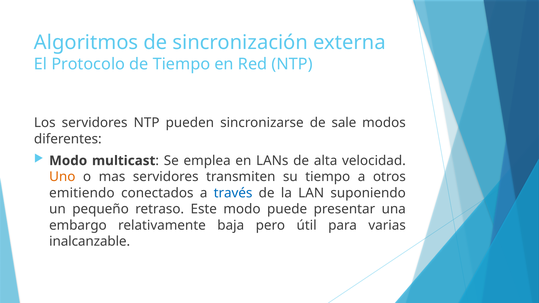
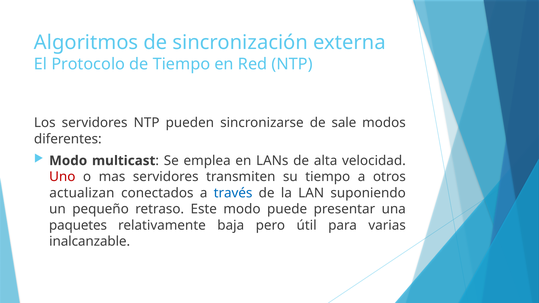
Uno colour: orange -> red
emitiendo: emitiendo -> actualizan
embargo: embargo -> paquetes
